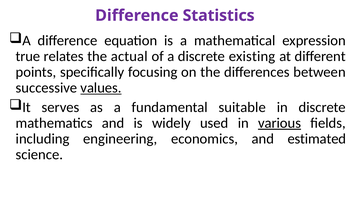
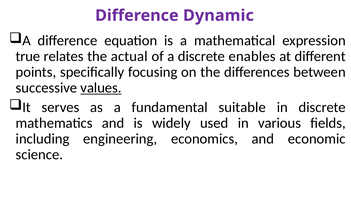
Statistics: Statistics -> Dynamic
existing: existing -> enables
various underline: present -> none
estimated: estimated -> economic
